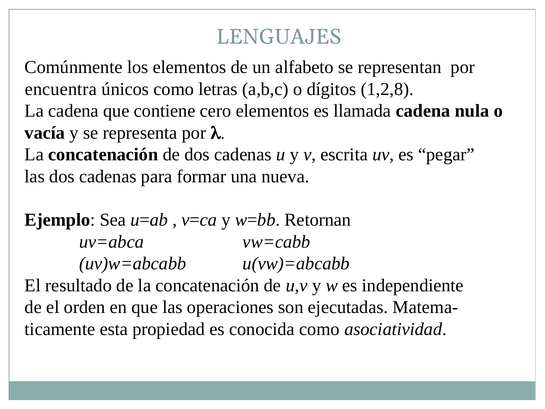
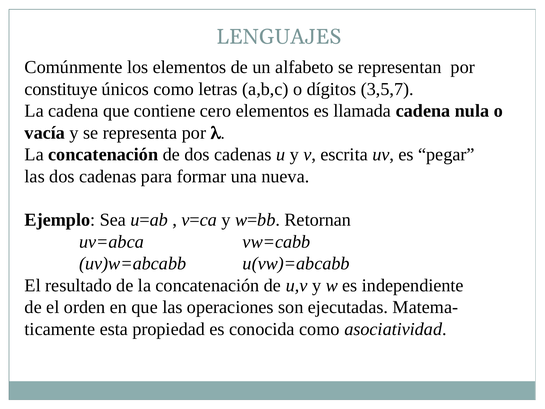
encuentra: encuentra -> constituye
1,2,8: 1,2,8 -> 3,5,7
